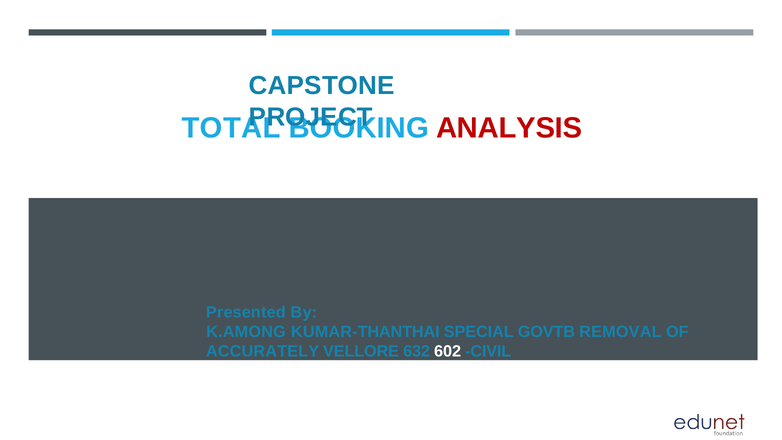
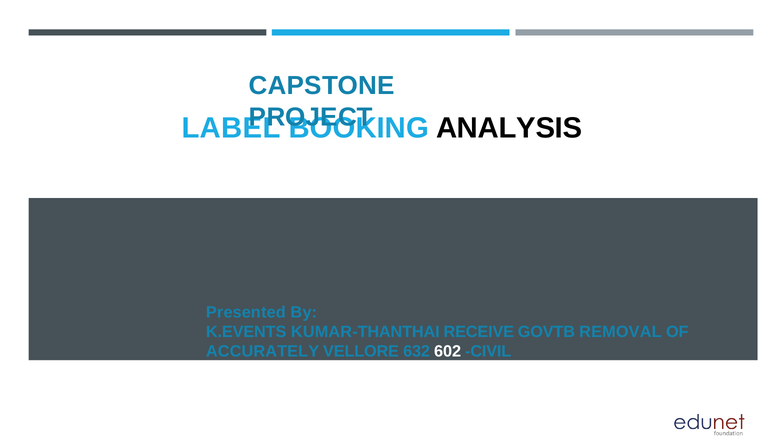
TOTAL: TOTAL -> LABEL
ANALYSIS colour: red -> black
K.AMONG: K.AMONG -> K.EVENTS
SPECIAL: SPECIAL -> RECEIVE
